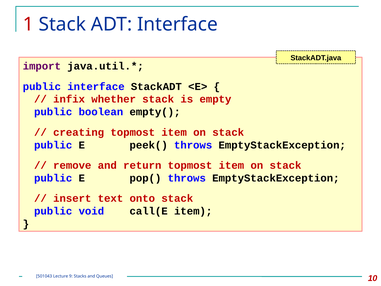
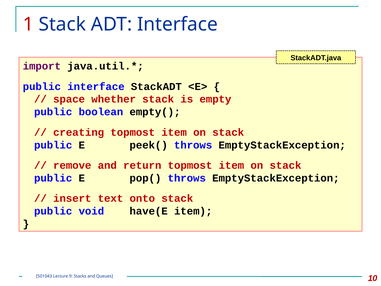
infix: infix -> space
call(E: call(E -> have(E
